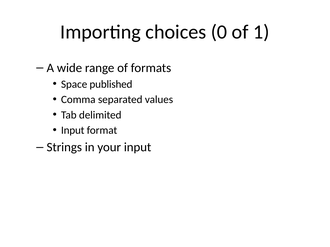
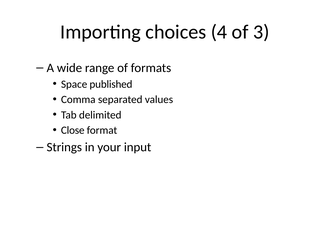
0: 0 -> 4
1: 1 -> 3
Input at (73, 131): Input -> Close
